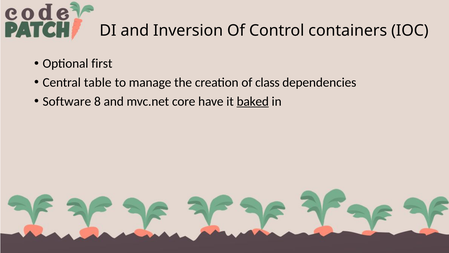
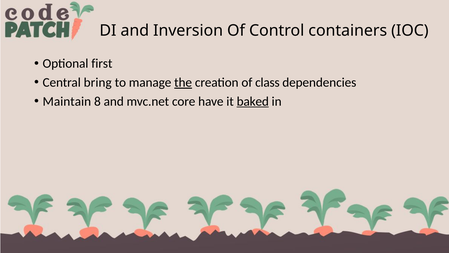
table: table -> bring
the underline: none -> present
Software: Software -> Maintain
